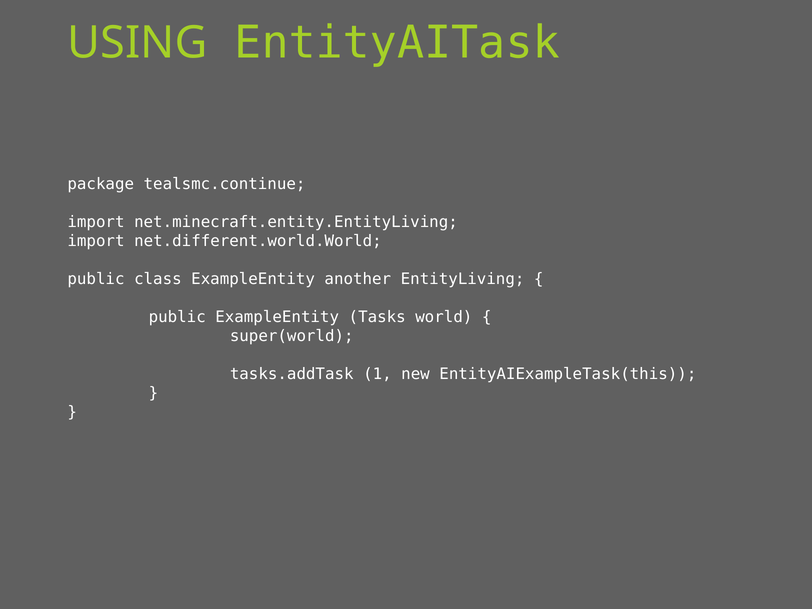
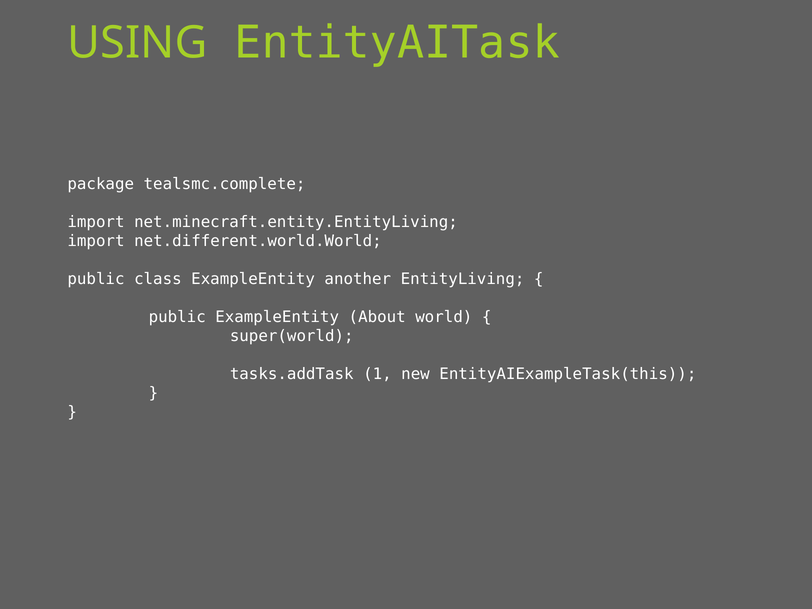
tealsmc.continue: tealsmc.continue -> tealsmc.complete
Tasks: Tasks -> About
